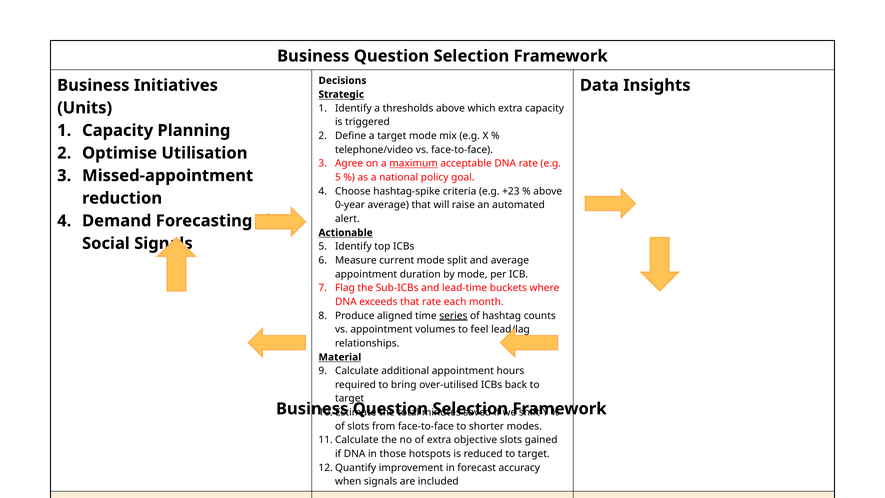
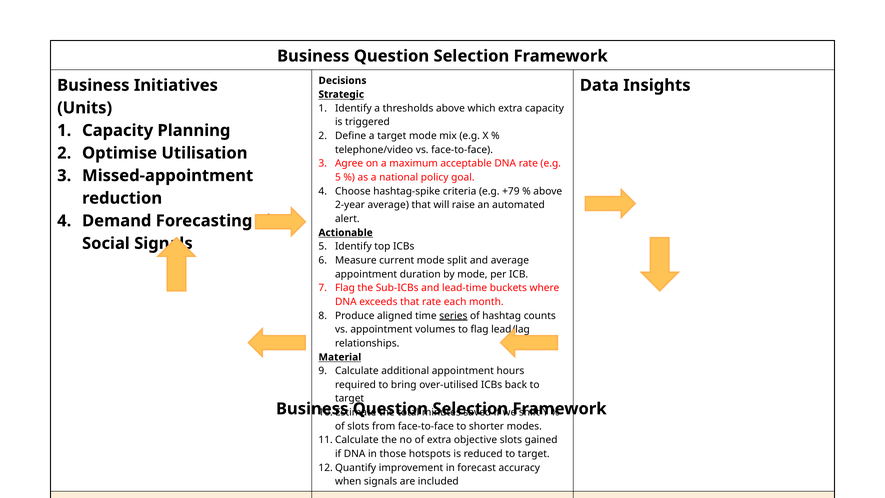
maximum underline: present -> none
+23: +23 -> +79
0-year: 0-year -> 2-year
to feel: feel -> flag
